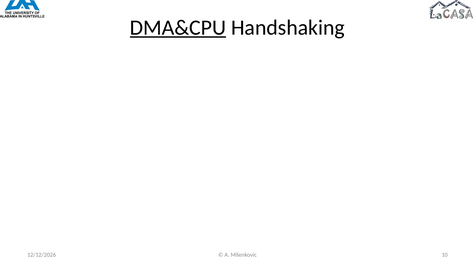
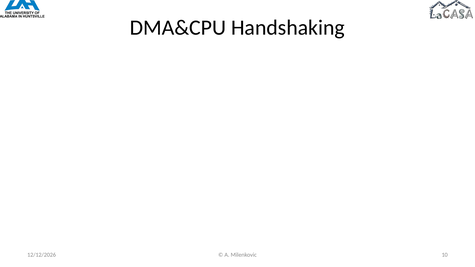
DMA&CPU underline: present -> none
